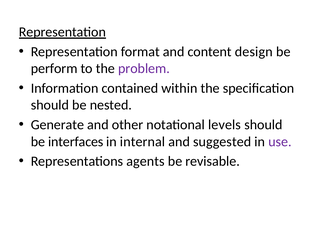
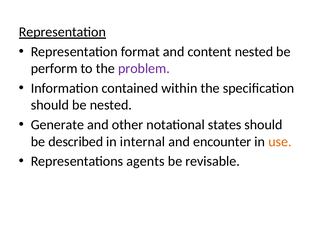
content design: design -> nested
levels: levels -> states
interfaces: interfaces -> described
suggested: suggested -> encounter
use colour: purple -> orange
